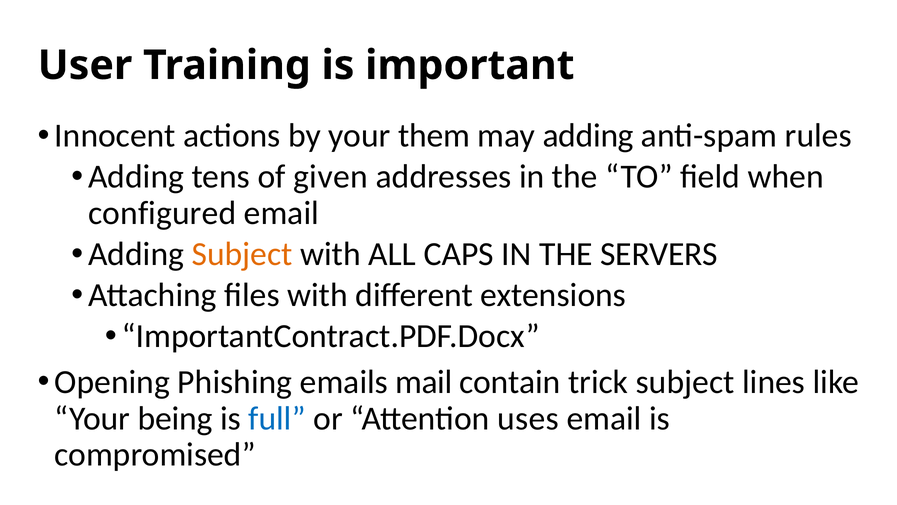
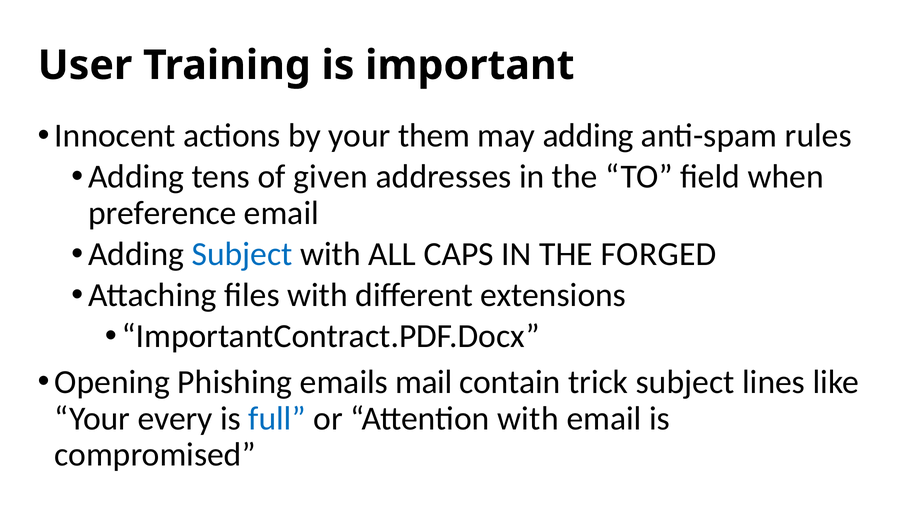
configured: configured -> preference
Subject at (242, 254) colour: orange -> blue
SERVERS: SERVERS -> FORGED
being: being -> every
Attention uses: uses -> with
